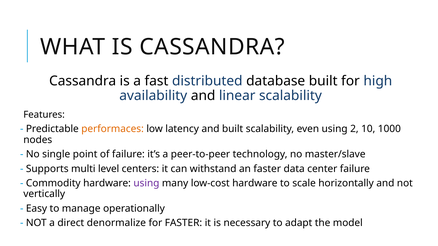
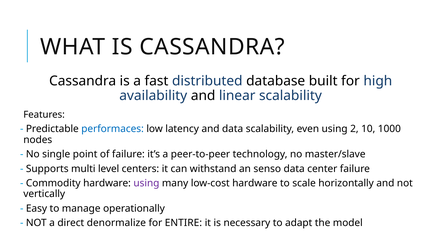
performaces colour: orange -> blue
and built: built -> data
an faster: faster -> senso
for FASTER: FASTER -> ENTIRE
